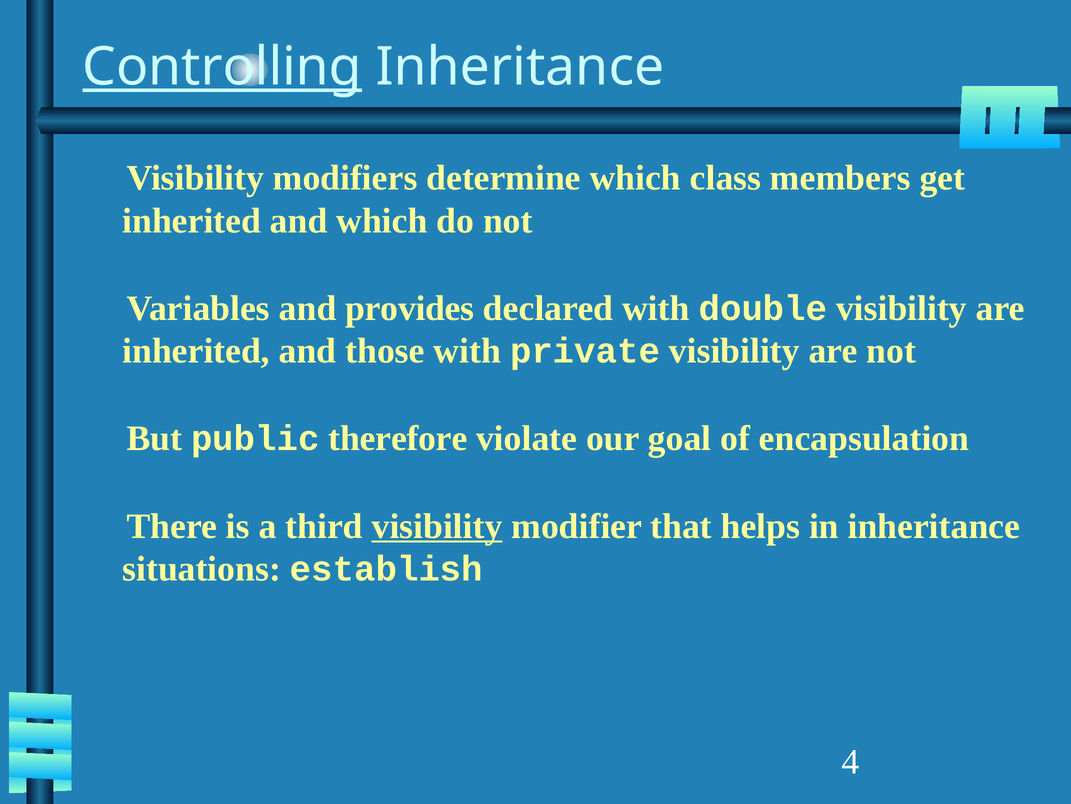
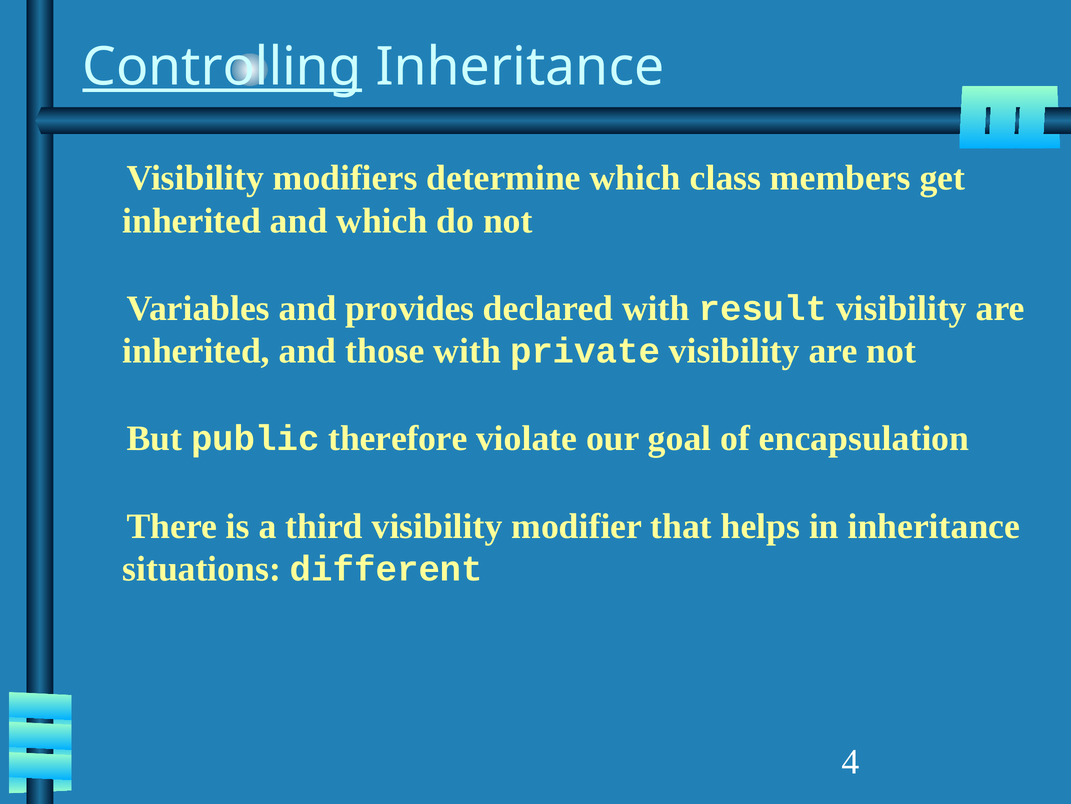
double: double -> result
visibility at (437, 526) underline: present -> none
establish: establish -> different
